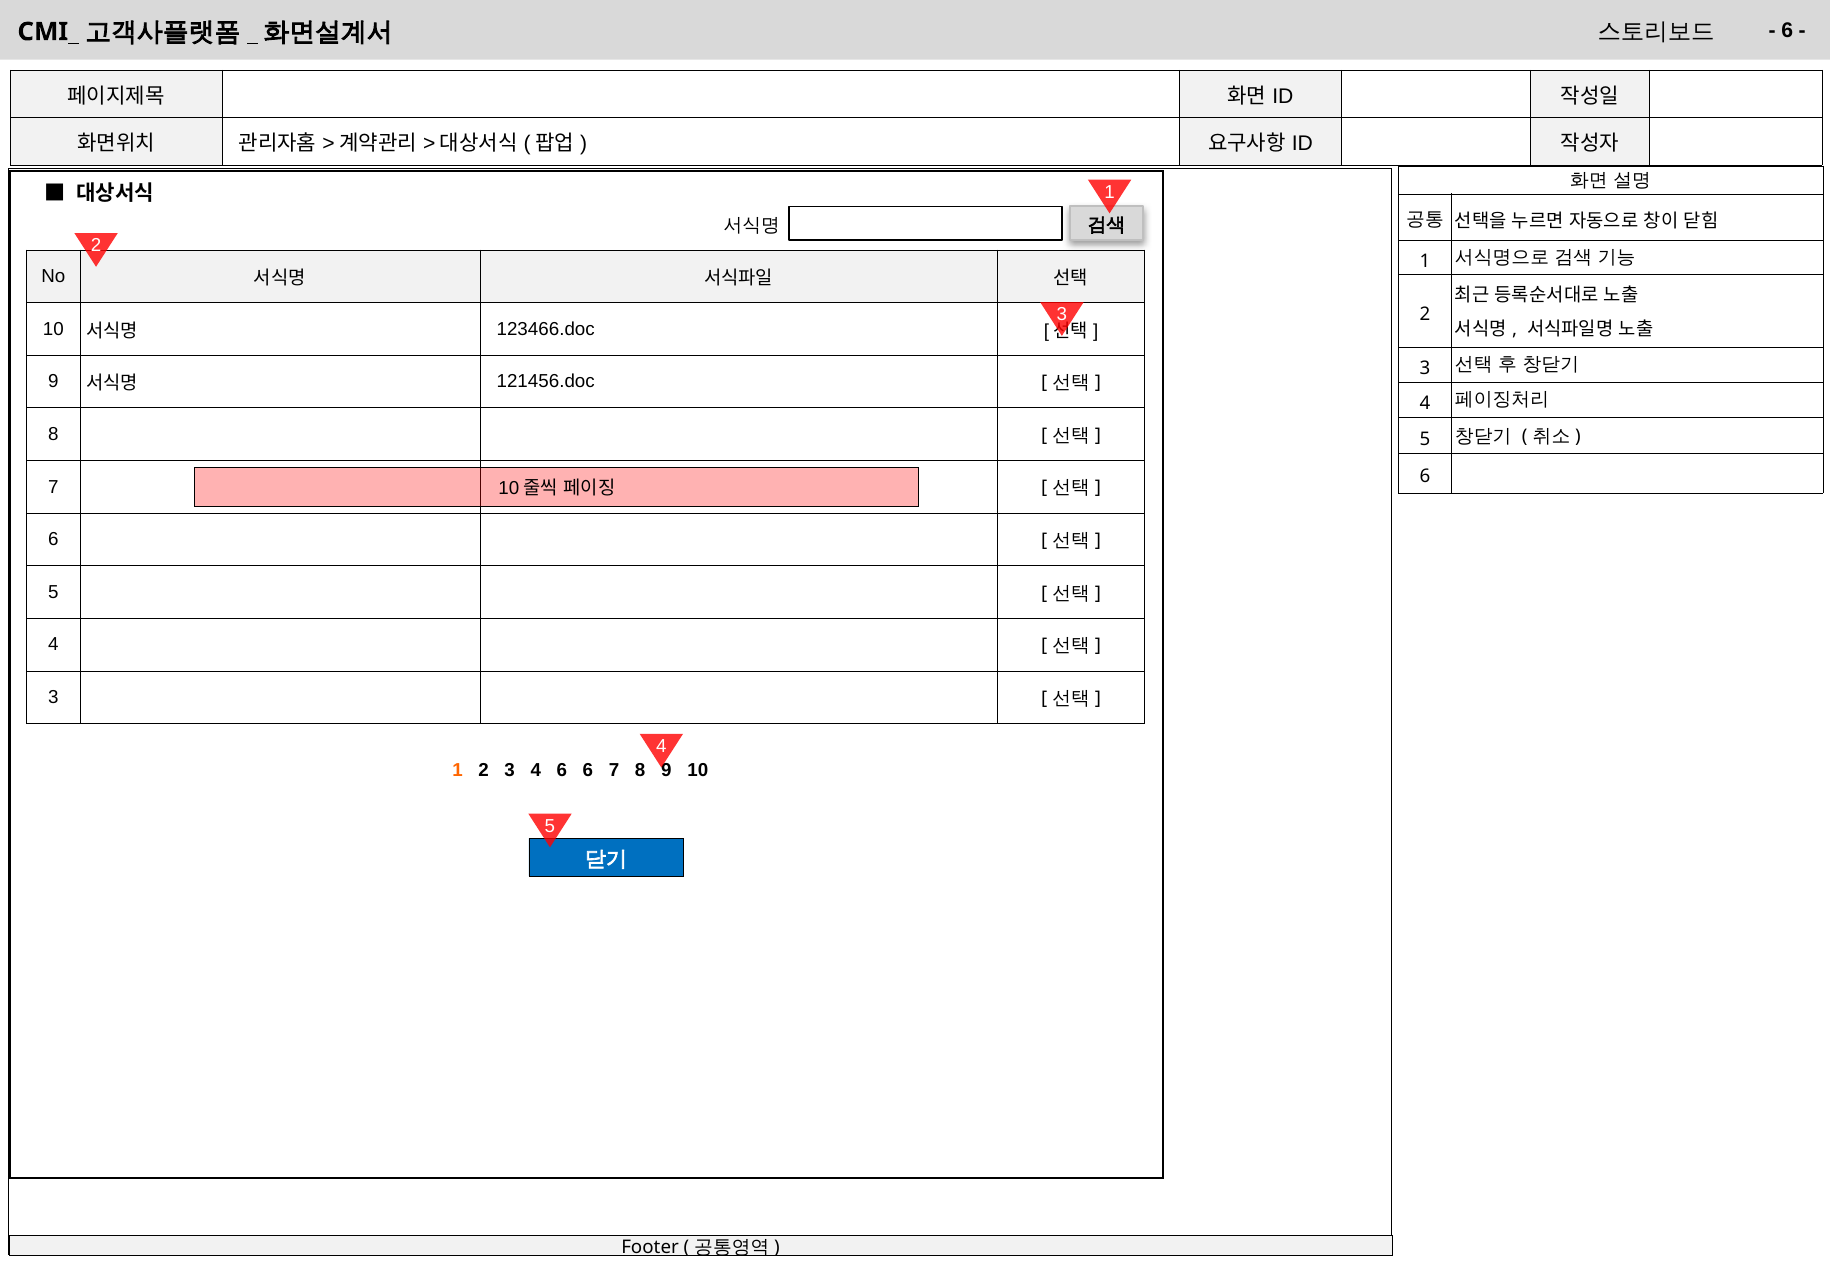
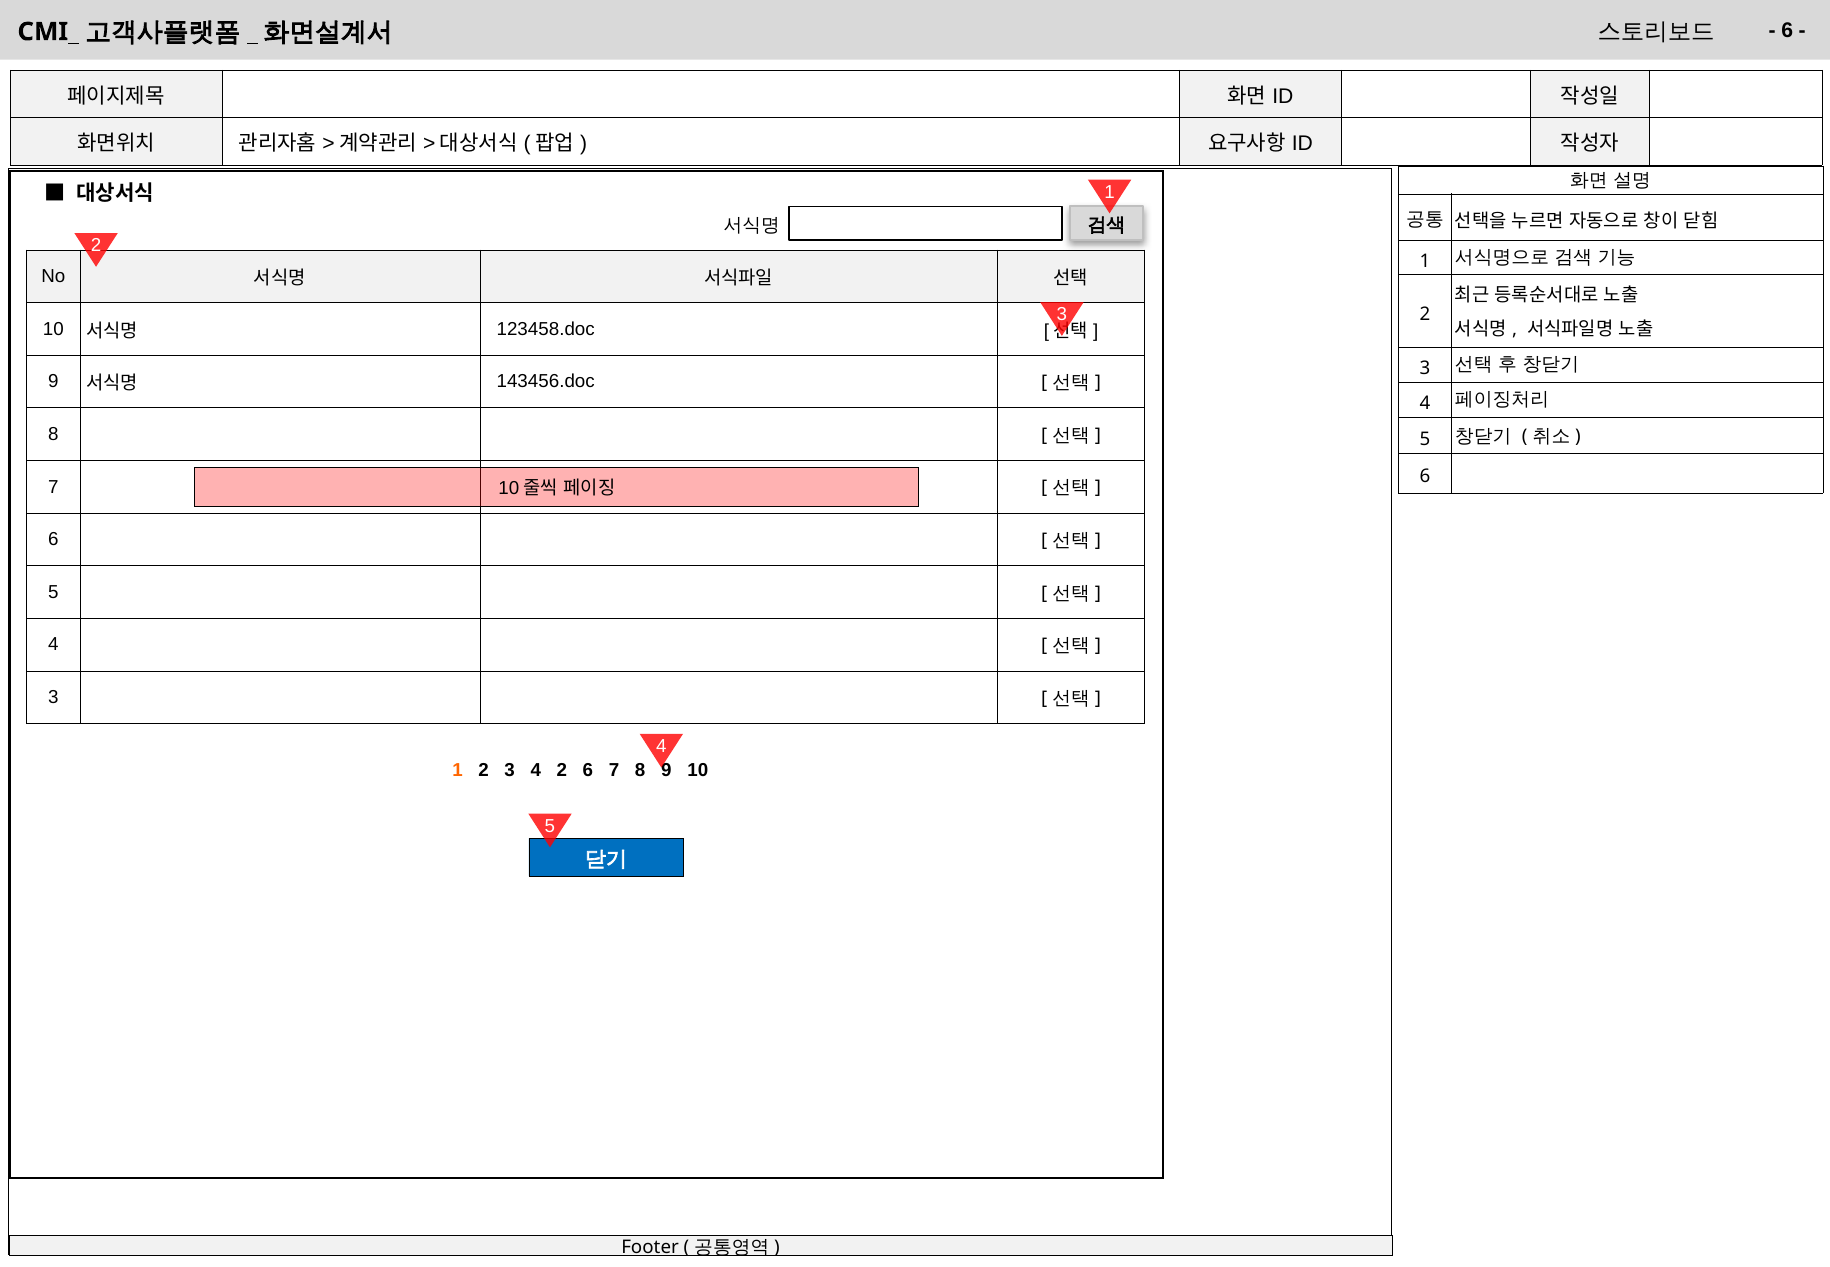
123466.doc: 123466.doc -> 123458.doc
121456.doc: 121456.doc -> 143456.doc
4 6: 6 -> 2
